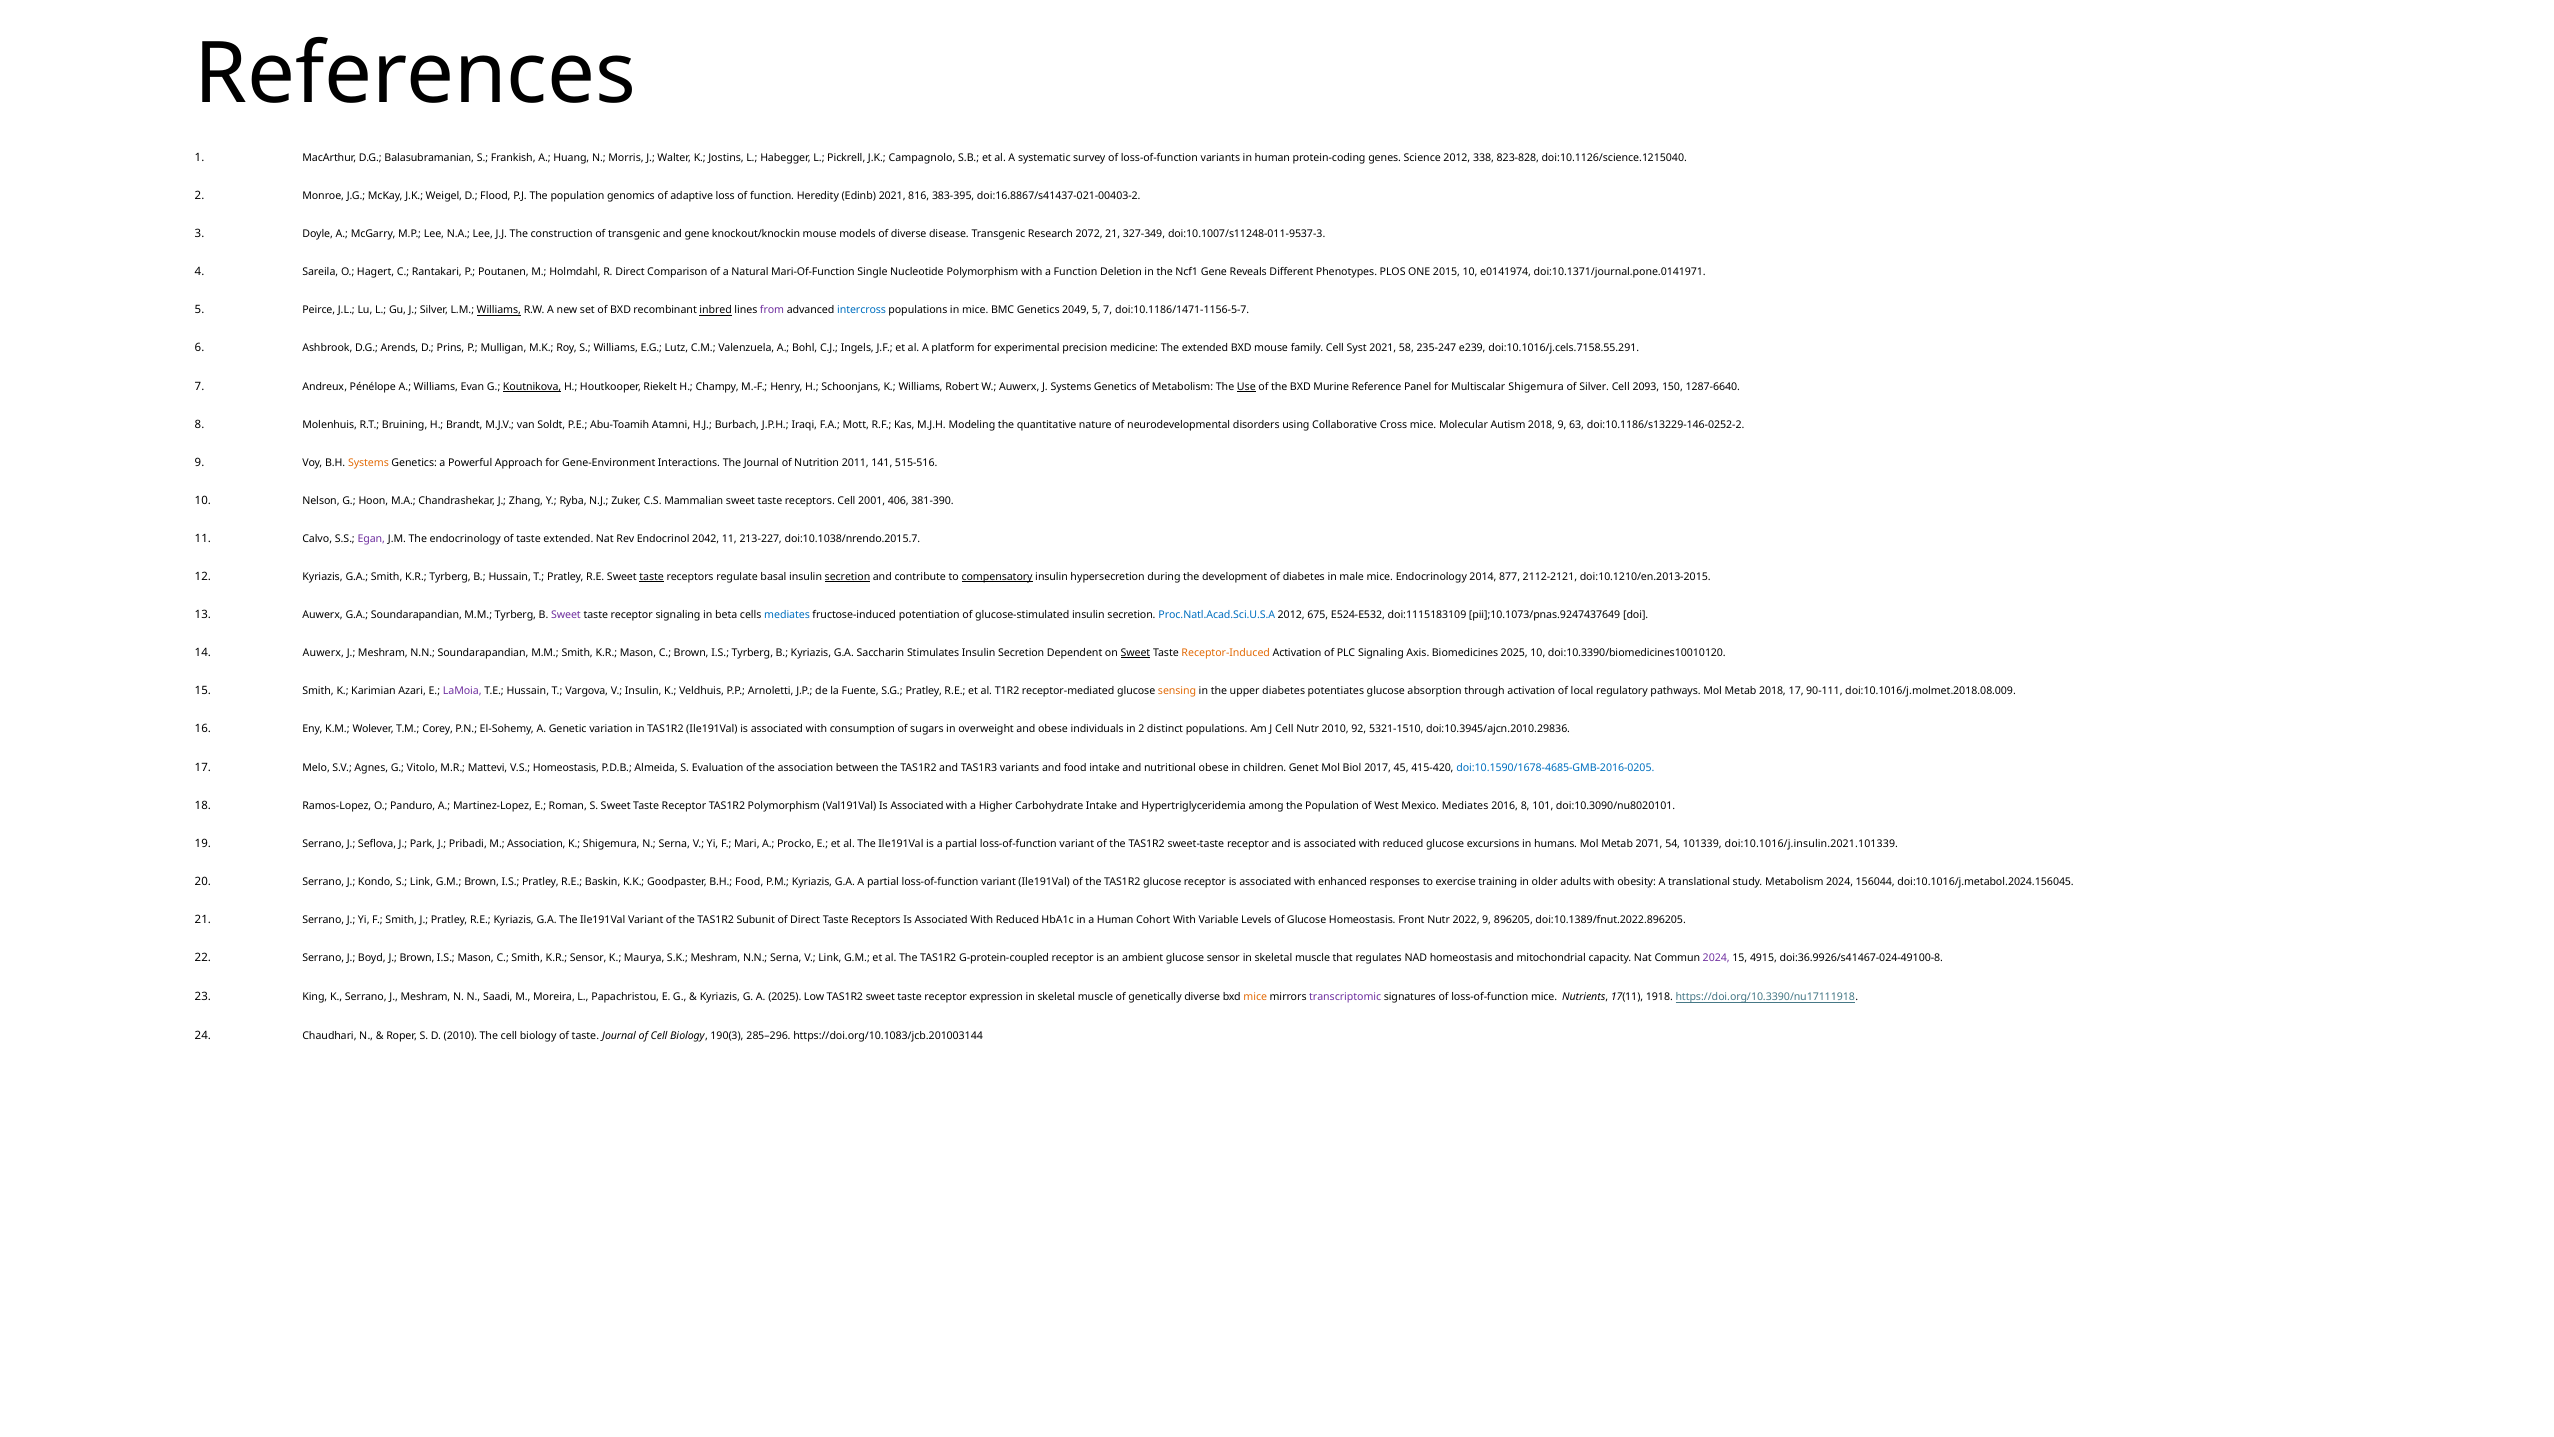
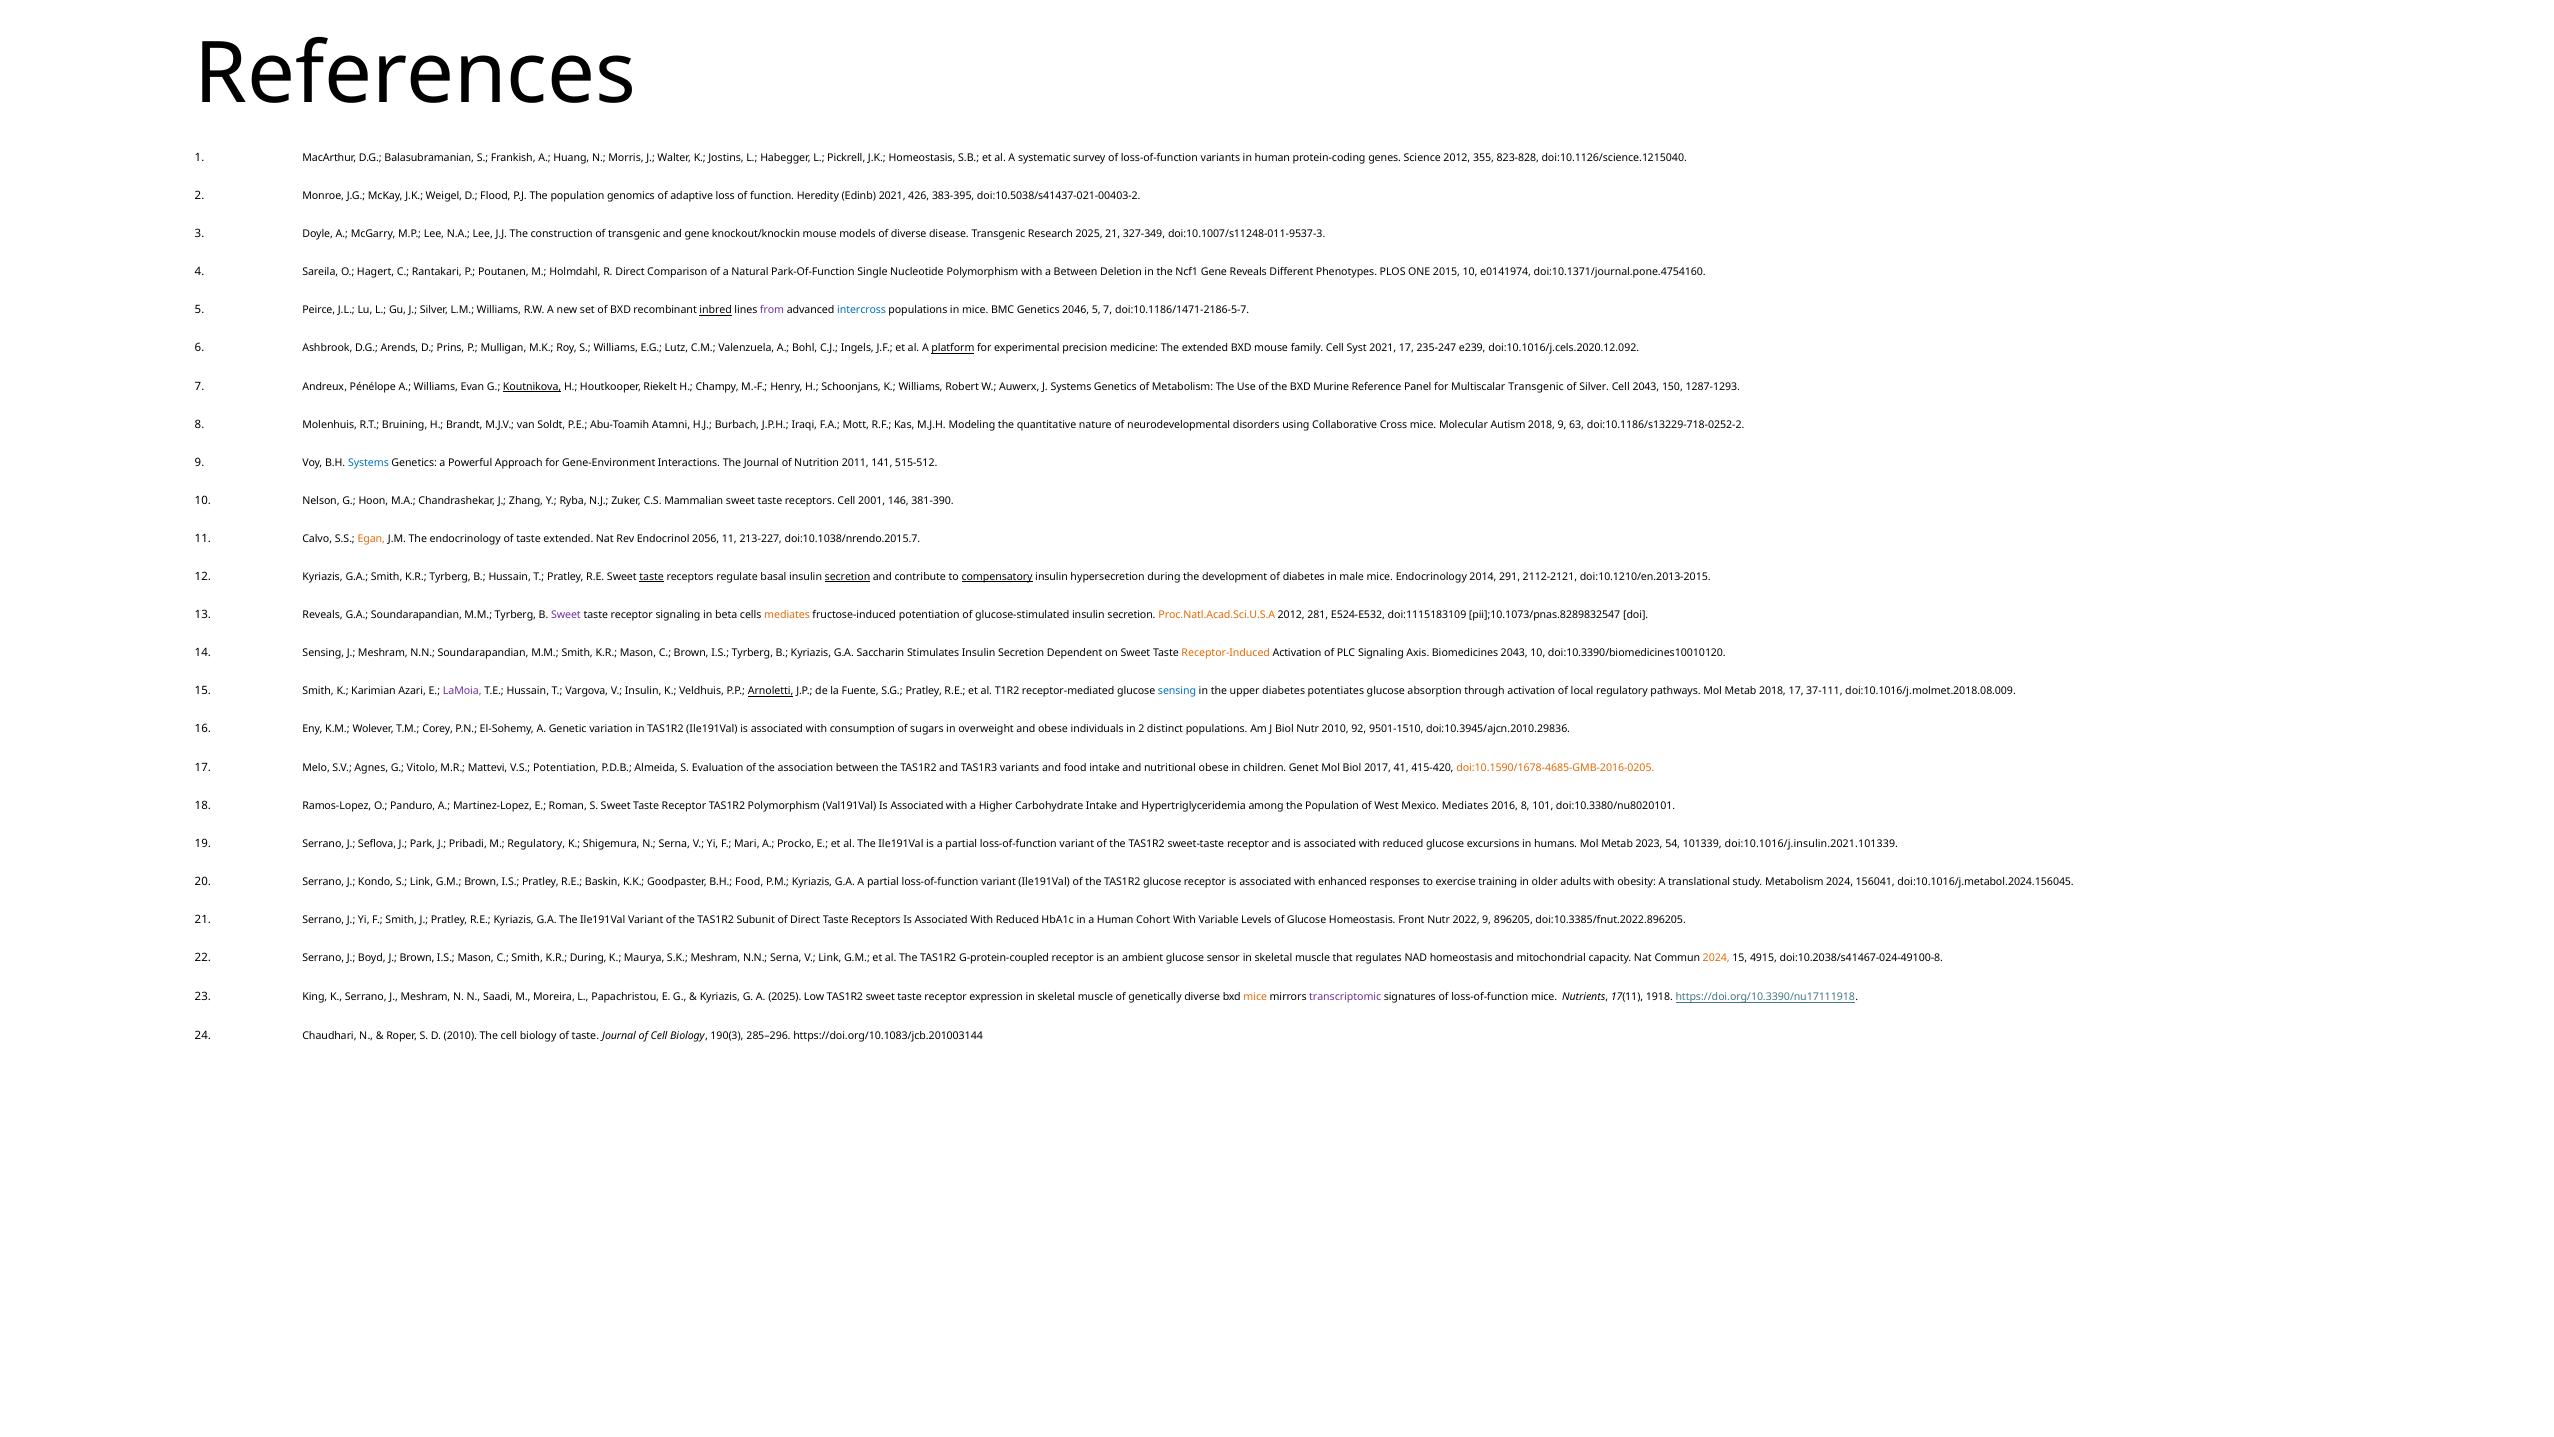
J.K Campagnolo: Campagnolo -> Homeostasis
338: 338 -> 355
816: 816 -> 426
doi:16.8867/s41437-021-00403-2: doi:16.8867/s41437-021-00403-2 -> doi:10.5038/s41437-021-00403-2
Research 2072: 2072 -> 2025
Mari-Of-Function: Mari-Of-Function -> Park-Of-Function
a Function: Function -> Between
doi:10.1371/journal.pone.0141971: doi:10.1371/journal.pone.0141971 -> doi:10.1371/journal.pone.4754160
Williams at (499, 310) underline: present -> none
2049: 2049 -> 2046
doi:10.1186/1471-1156-5-7: doi:10.1186/1471-1156-5-7 -> doi:10.1186/1471-2186-5-7
platform underline: none -> present
2021 58: 58 -> 17
doi:10.1016/j.cels.7158.55.291: doi:10.1016/j.cels.7158.55.291 -> doi:10.1016/j.cels.2020.12.092
Use underline: present -> none
Multiscalar Shigemura: Shigemura -> Transgenic
Cell 2093: 2093 -> 2043
1287-6640: 1287-6640 -> 1287-1293
doi:10.1186/s13229-146-0252-2: doi:10.1186/s13229-146-0252-2 -> doi:10.1186/s13229-718-0252-2
Systems at (368, 463) colour: orange -> blue
515-516: 515-516 -> 515-512
406: 406 -> 146
Egan colour: purple -> orange
2042: 2042 -> 2056
877: 877 -> 291
Auwerx at (323, 615): Auwerx -> Reveals
mediates at (787, 615) colour: blue -> orange
Proc.Natl.Acad.Sci.U.S.A colour: blue -> orange
675: 675 -> 281
pii];10.1073/pnas.9247437649: pii];10.1073/pnas.9247437649 -> pii];10.1073/pnas.8289832547
Auwerx at (323, 653): Auwerx -> Sensing
Sweet at (1135, 653) underline: present -> none
Biomedicines 2025: 2025 -> 2043
Arnoletti underline: none -> present
sensing at (1177, 691) colour: orange -> blue
90-111: 90-111 -> 37-111
J Cell: Cell -> Biol
5321-1510: 5321-1510 -> 9501-1510
V.S Homeostasis: Homeostasis -> Potentiation
45: 45 -> 41
doi:10.1590/1678-4685-GMB-2016-0205 colour: blue -> orange
doi:10.3090/nu8020101: doi:10.3090/nu8020101 -> doi:10.3380/nu8020101
M Association: Association -> Regulatory
2071: 2071 -> 2023
156044: 156044 -> 156041
doi:10.1389/fnut.2022.896205: doi:10.1389/fnut.2022.896205 -> doi:10.3385/fnut.2022.896205
K.R Sensor: Sensor -> During
2024 at (1716, 958) colour: purple -> orange
doi:36.9926/s41467-024-49100-8: doi:36.9926/s41467-024-49100-8 -> doi:10.2038/s41467-024-49100-8
